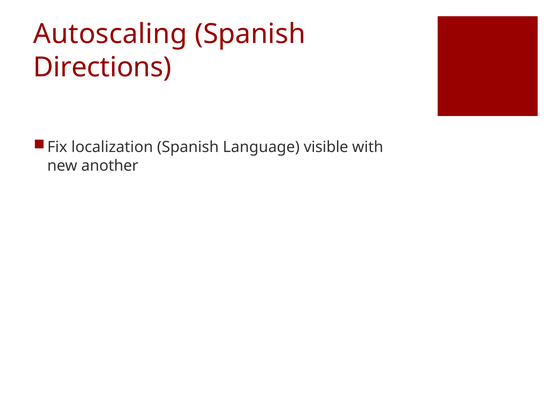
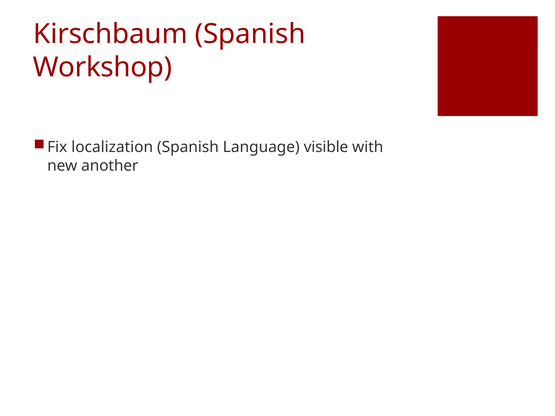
Autoscaling: Autoscaling -> Kirschbaum
Directions: Directions -> Workshop
